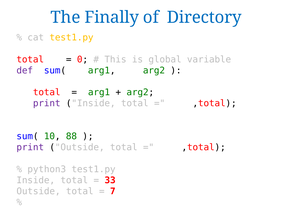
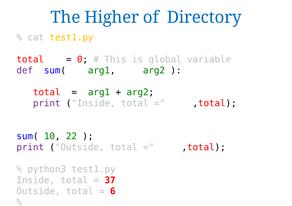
Finally: Finally -> Higher
88: 88 -> 22
33: 33 -> 37
7: 7 -> 6
